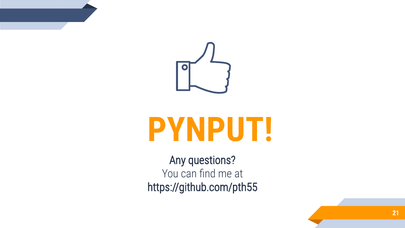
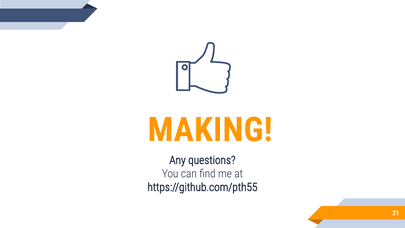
PYNPUT: PYNPUT -> MAKING
